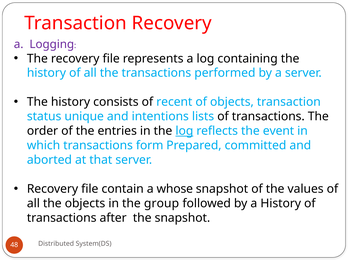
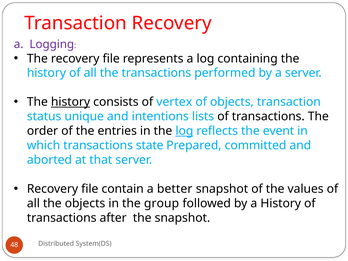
history at (71, 102) underline: none -> present
recent: recent -> vertex
form: form -> state
whose: whose -> better
